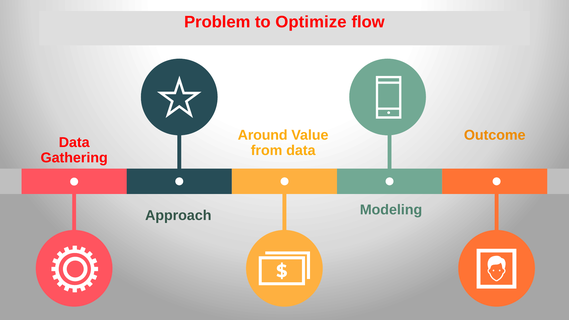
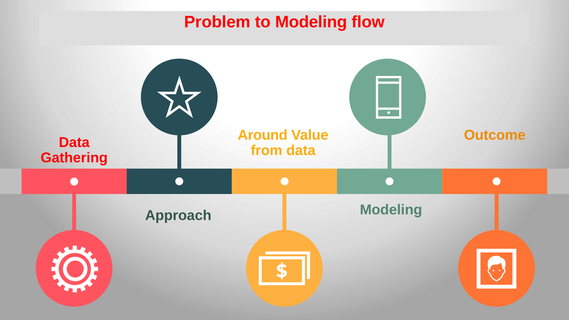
to Optimize: Optimize -> Modeling
